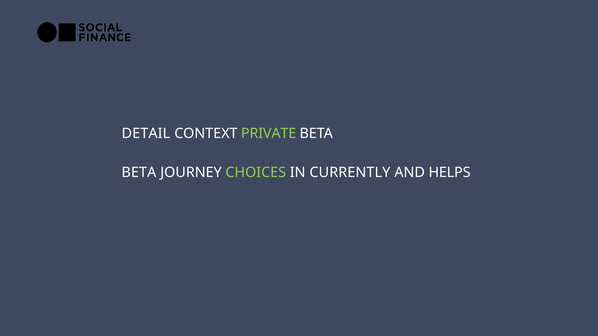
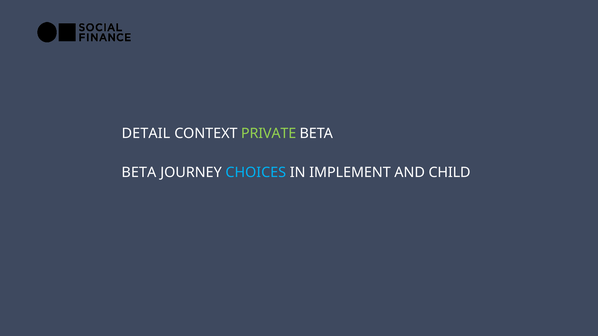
CHOICES colour: light green -> light blue
CURRENTLY: CURRENTLY -> IMPLEMENT
HELPS: HELPS -> CHILD
